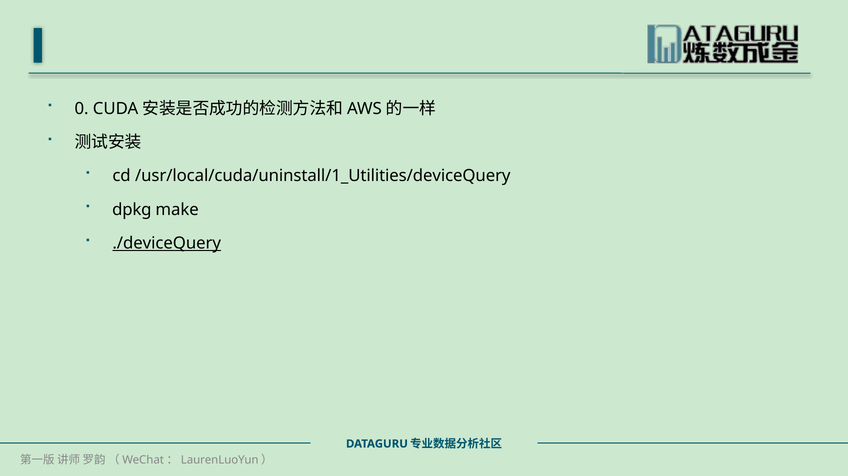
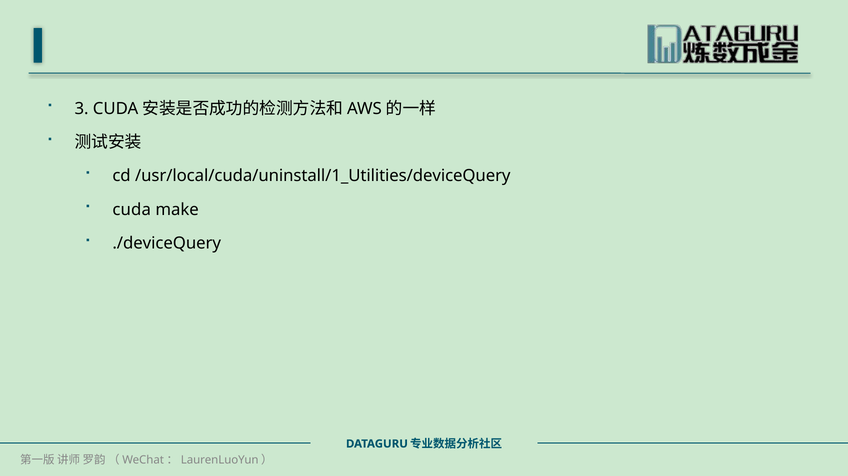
0: 0 -> 3
dpkg at (132, 210): dpkg -> cuda
./deviceQuery underline: present -> none
